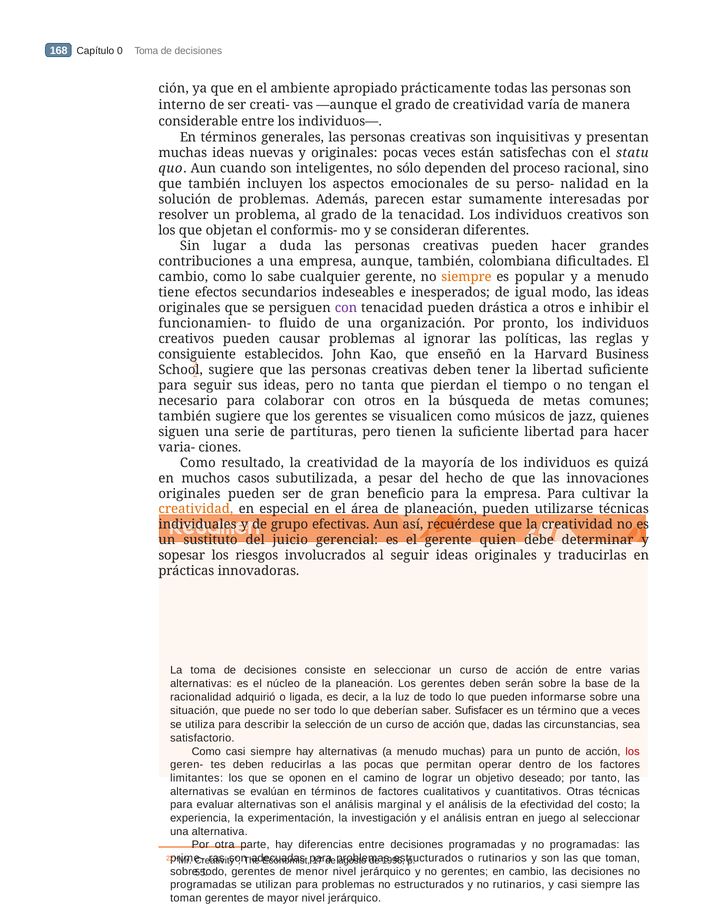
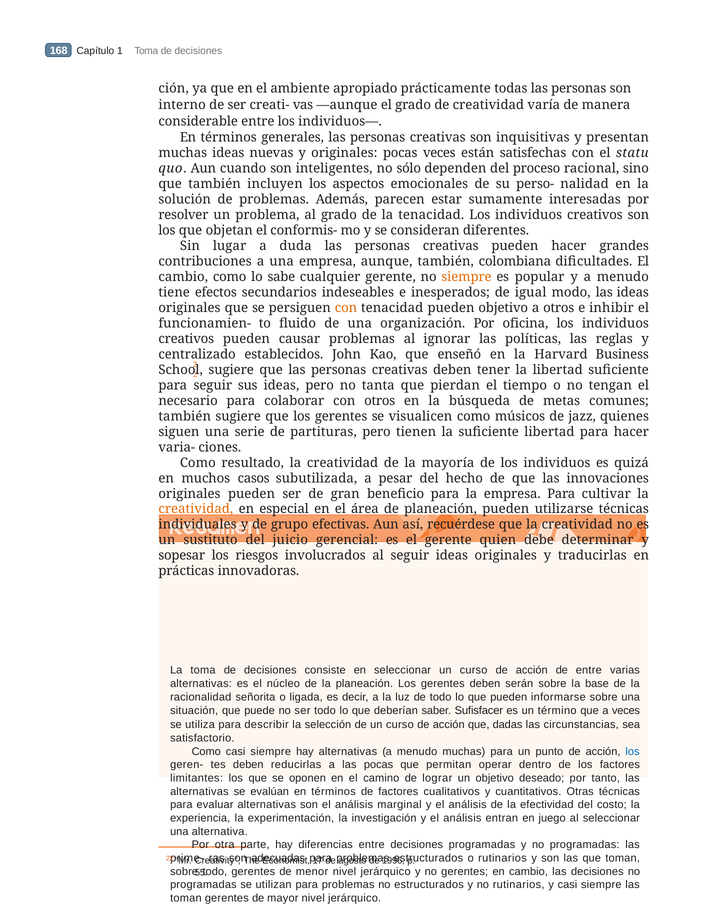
0: 0 -> 1
con at (346, 308) colour: purple -> orange
pueden drástica: drástica -> objetivo
pronto: pronto -> oficina
consiguiente: consiguiente -> centralizado
adquirió: adquirió -> señorita
los at (633, 752) colour: red -> blue
